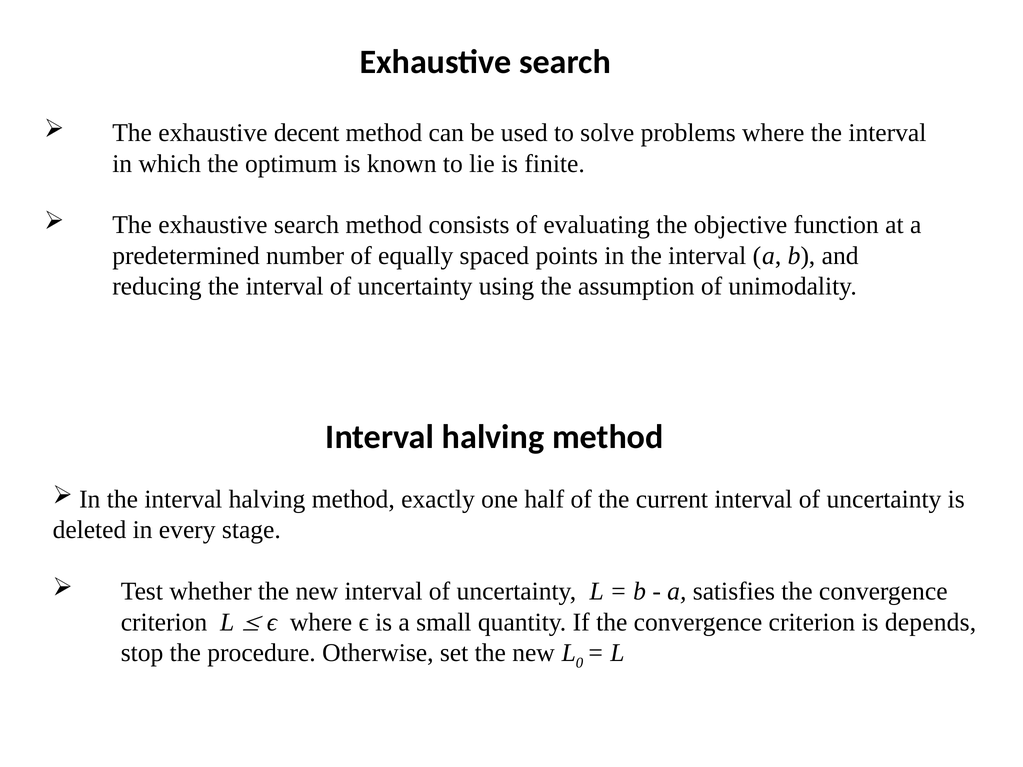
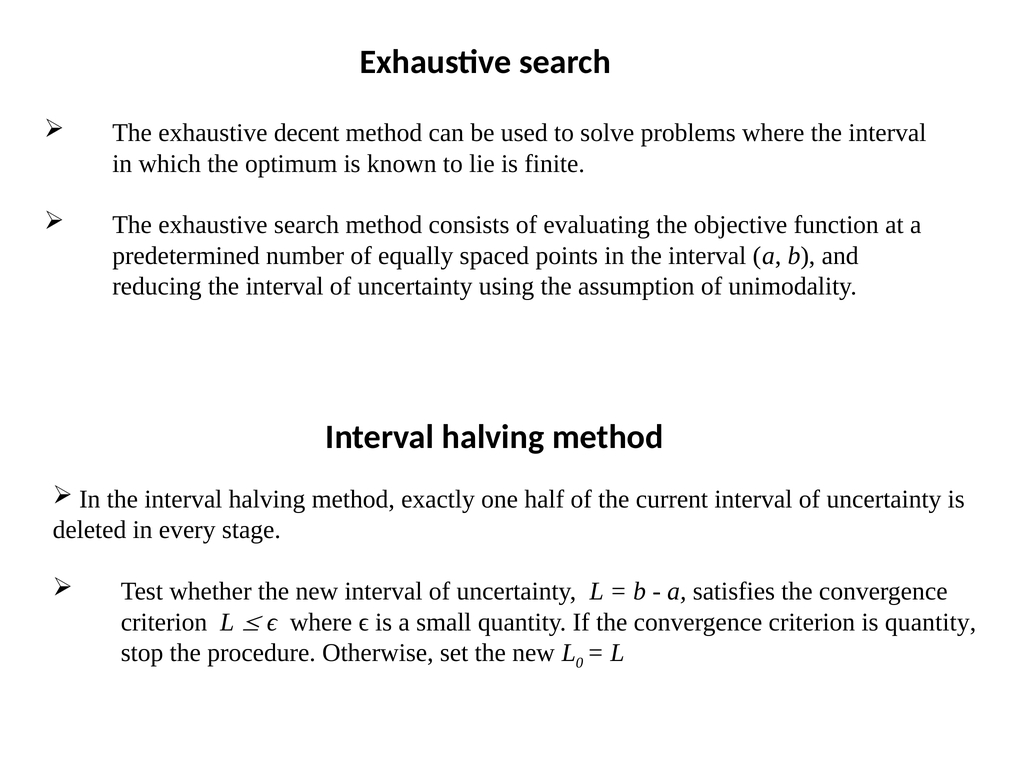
is depends: depends -> quantity
